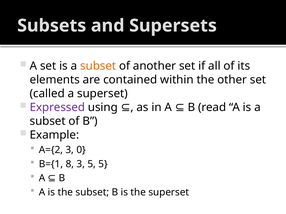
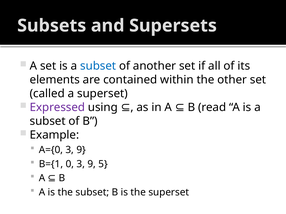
subset at (98, 66) colour: orange -> blue
A={2: A={2 -> A={0
0 at (81, 150): 0 -> 9
8: 8 -> 0
5 at (92, 164): 5 -> 9
